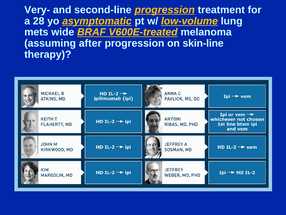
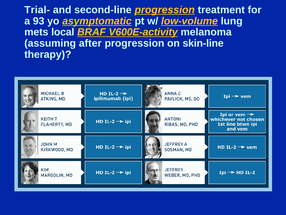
Very-: Very- -> Trial-
28: 28 -> 93
wide: wide -> local
V600E-treated: V600E-treated -> V600E-activity
